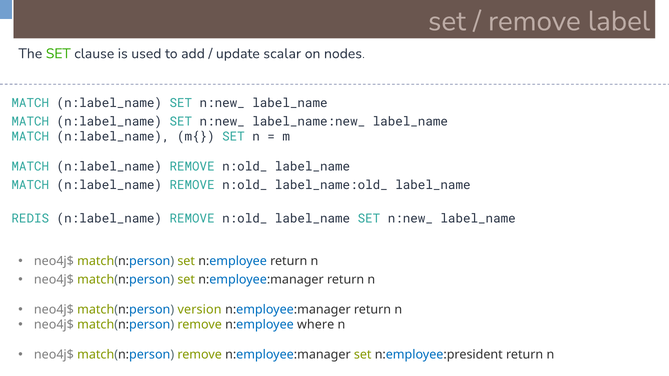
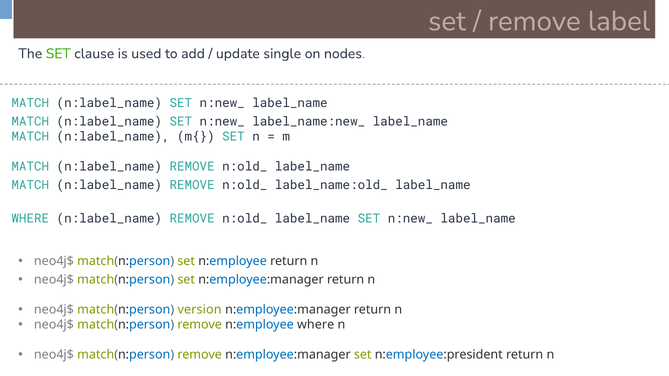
scalar: scalar -> single
REDIS at (30, 219): REDIS -> WHERE
